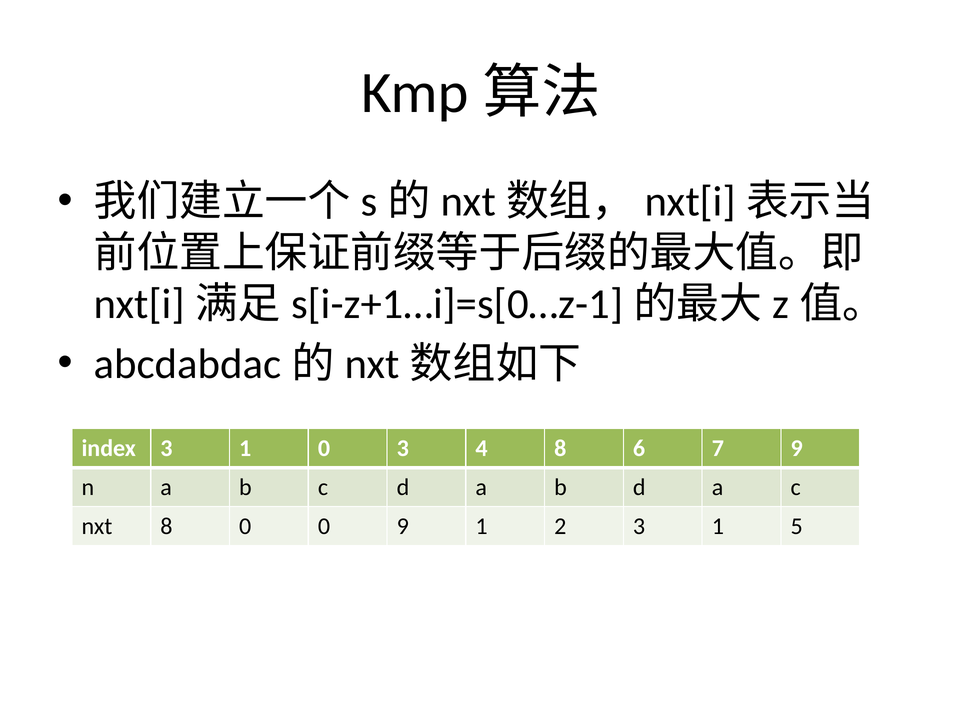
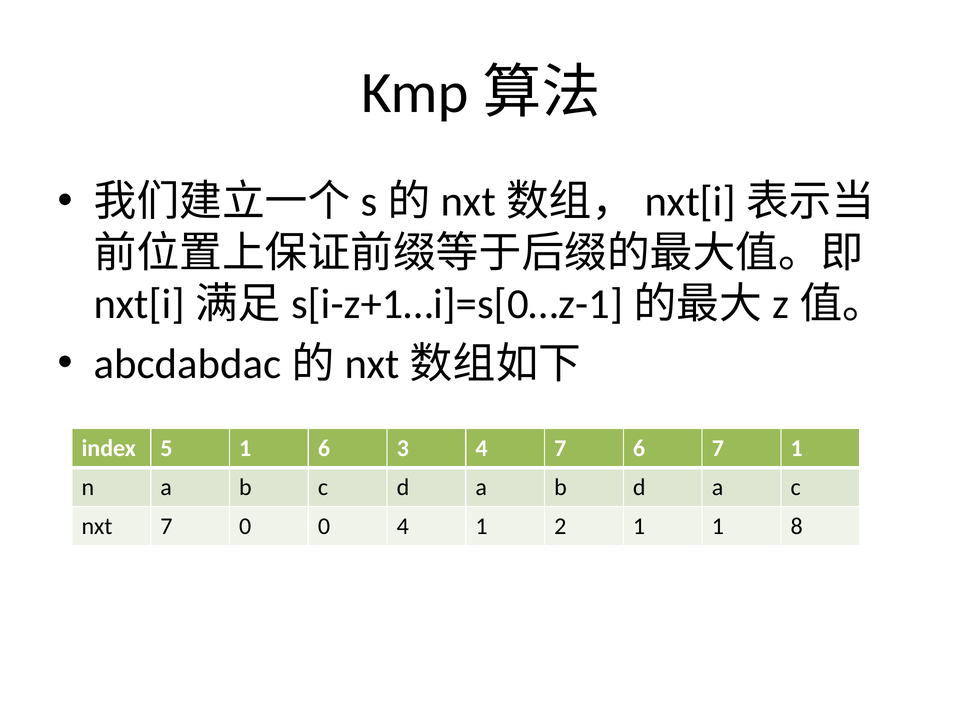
index 3: 3 -> 5
1 0: 0 -> 6
4 8: 8 -> 7
7 9: 9 -> 1
nxt 8: 8 -> 7
0 9: 9 -> 4
2 3: 3 -> 1
5: 5 -> 8
